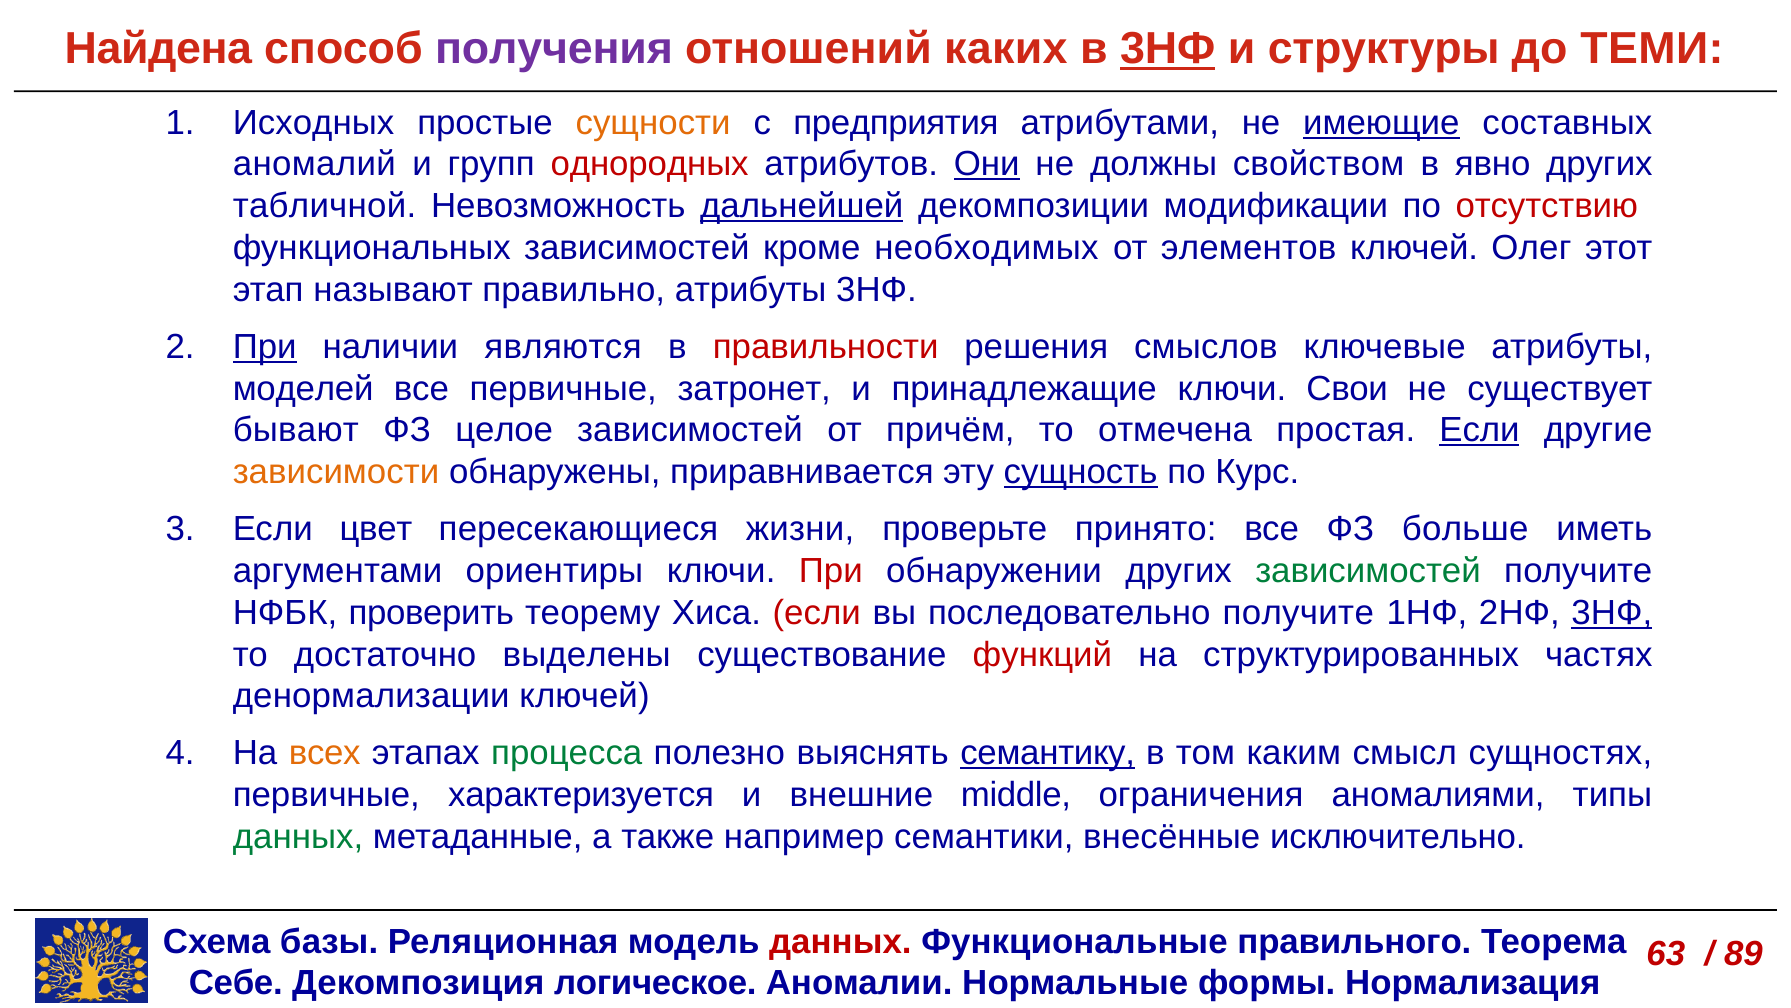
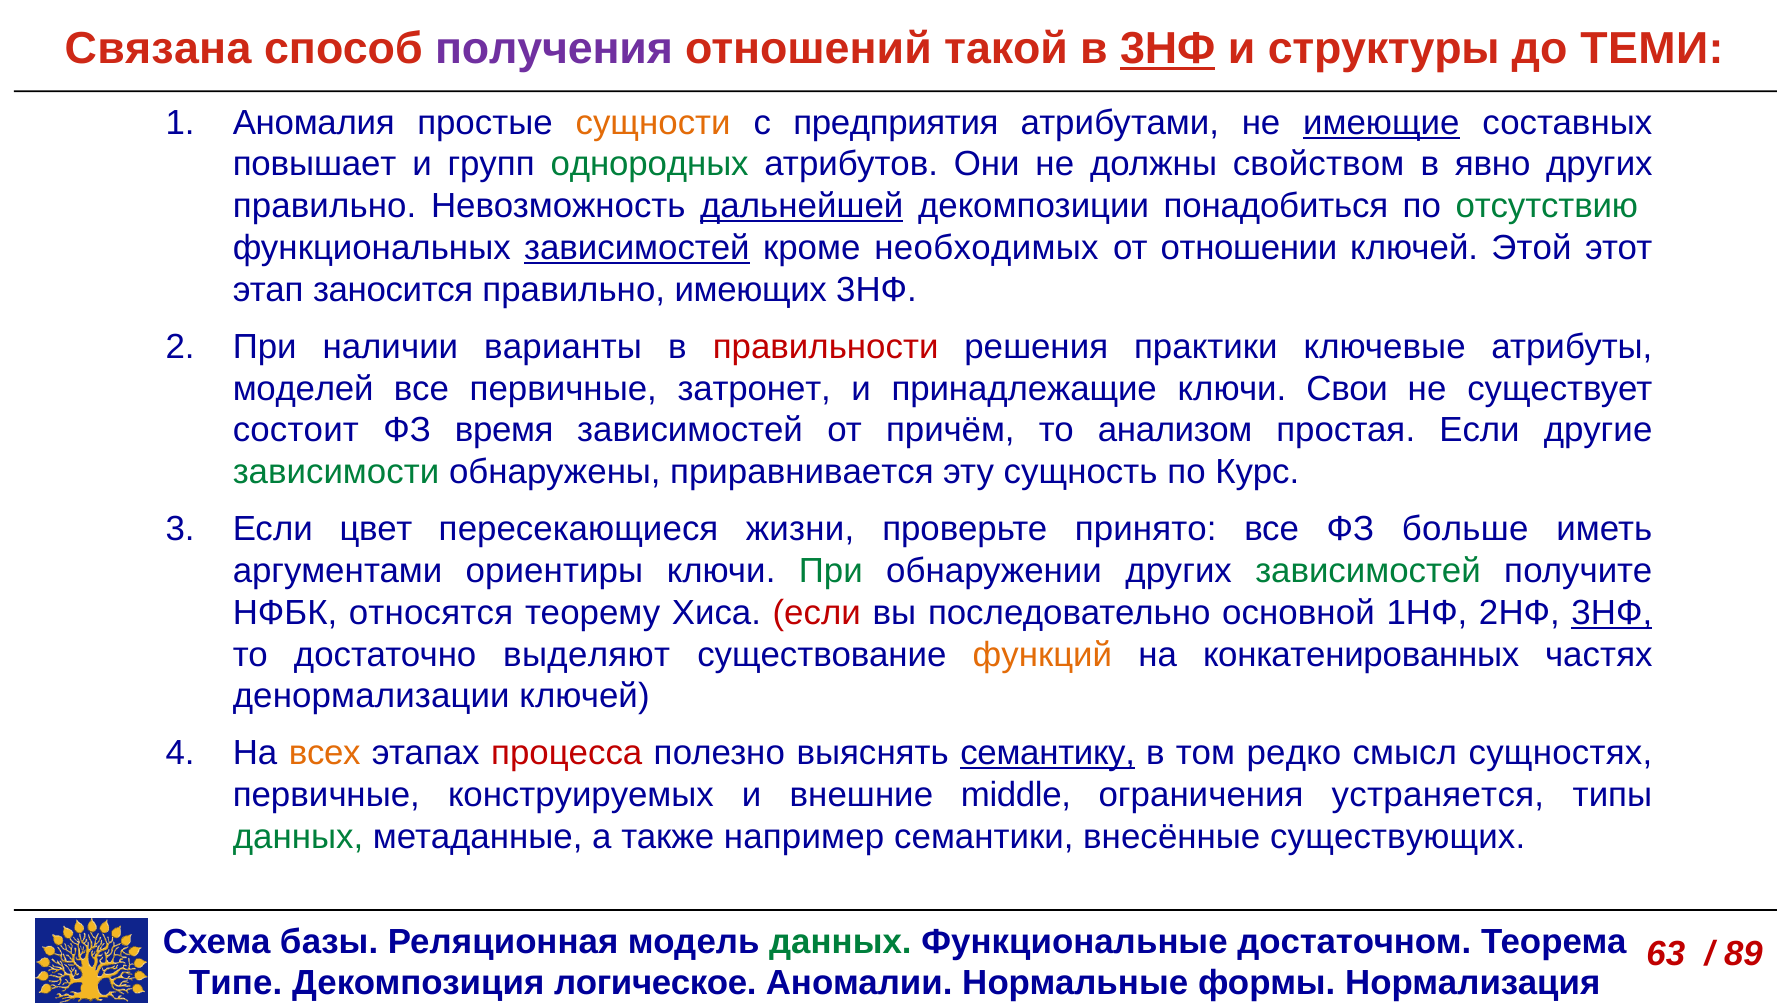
Найдена: Найдена -> Связана
каких: каких -> такой
Исходных: Исходных -> Аномалия
аномалий: аномалий -> повышает
однородных colour: red -> green
Они underline: present -> none
табличной at (324, 206): табличной -> правильно
модификации: модификации -> понадобиться
отсутствию colour: red -> green
зависимостей at (637, 248) underline: none -> present
элементов: элементов -> отношении
Олег: Олег -> Этой
называют: называют -> заносится
правильно атрибуты: атрибуты -> имеющих
При at (265, 347) underline: present -> none
являются: являются -> варианты
смыслов: смыслов -> практики
бывают: бывают -> состоит
целое: целое -> время
отмечена: отмечена -> анализом
Если at (1480, 430) underline: present -> none
зависимости colour: orange -> green
сущность underline: present -> none
При at (831, 571) colour: red -> green
проверить: проверить -> относятся
последовательно получите: получите -> основной
выделены: выделены -> выделяют
функций colour: red -> orange
структурированных: структурированных -> конкатенированных
процесса colour: green -> red
каким: каким -> редко
характеризуется: характеризуется -> конструируемых
аномалиями: аномалиями -> устраняется
исключительно: исключительно -> существующих
данных at (840, 941) colour: red -> green
правильного: правильного -> достаточном
Себе: Себе -> Типе
